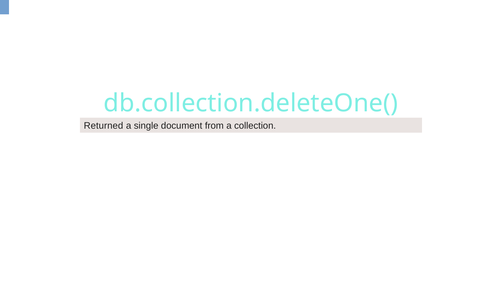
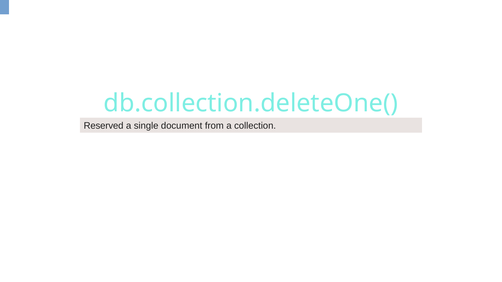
Returned: Returned -> Reserved
